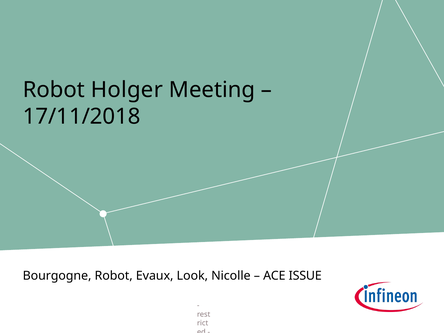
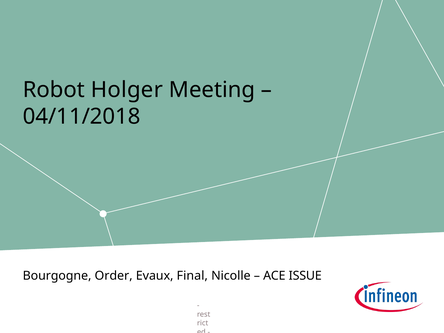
17/11/2018: 17/11/2018 -> 04/11/2018
Bourgogne Robot: Robot -> Order
Look: Look -> Final
